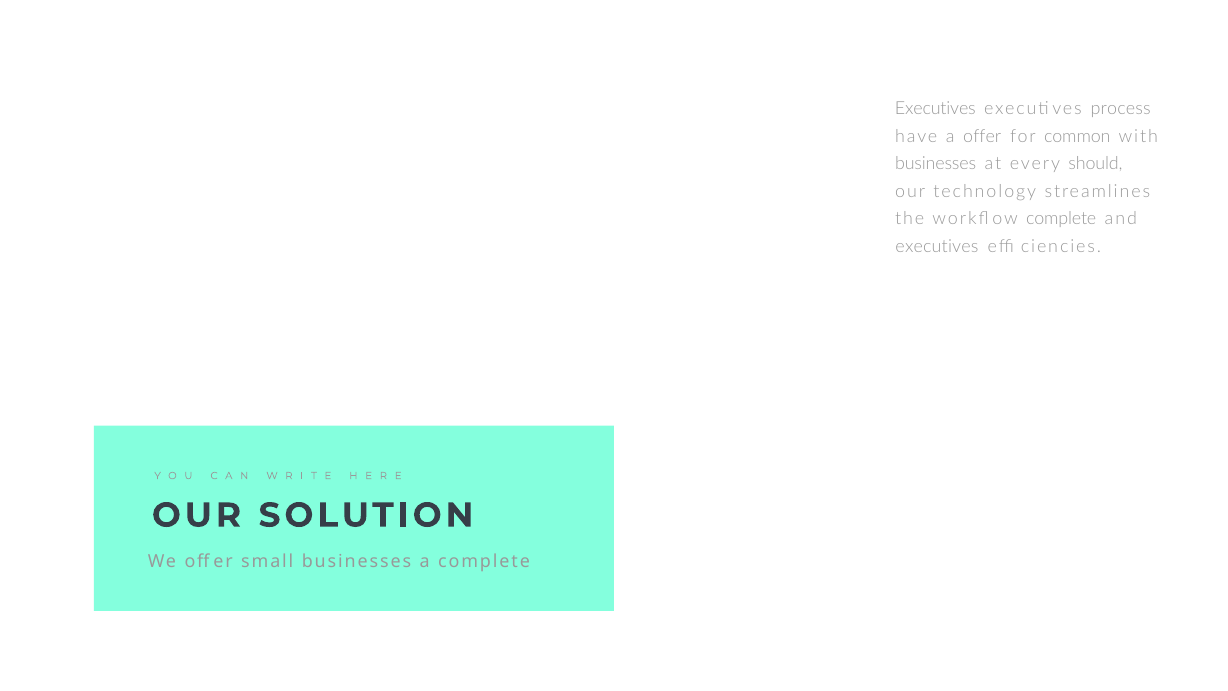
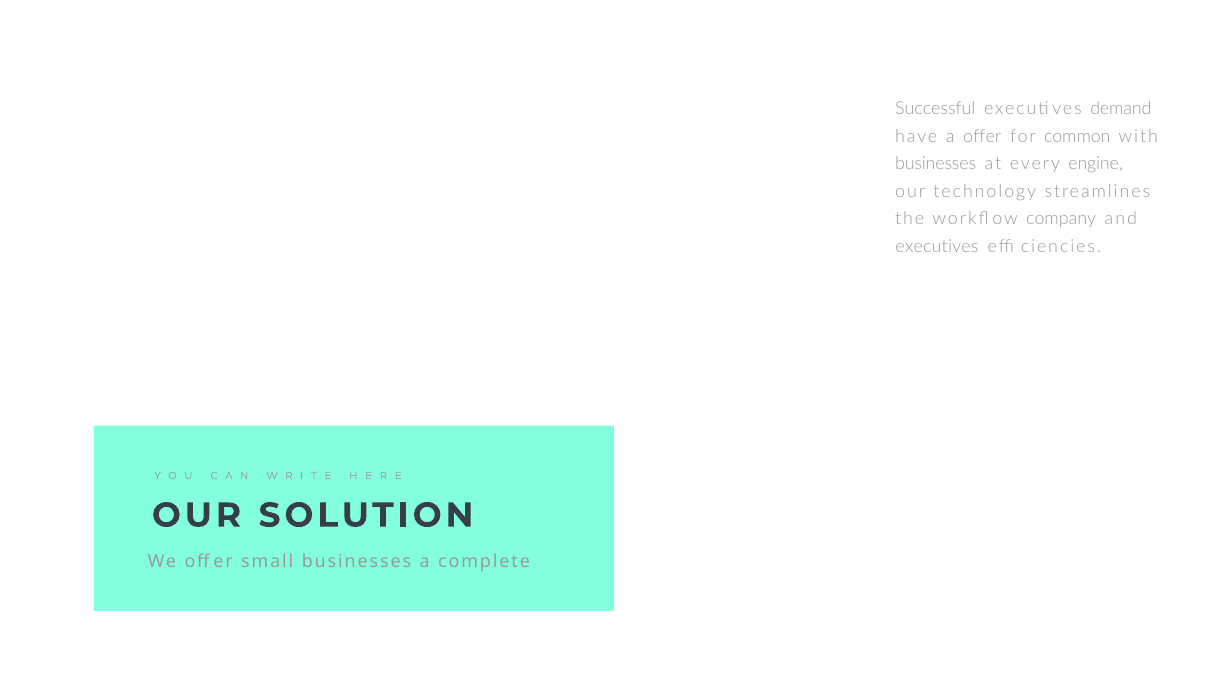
Executives at (935, 109): Executives -> Successful
process: process -> demand
should: should -> engine
workflow complete: complete -> company
